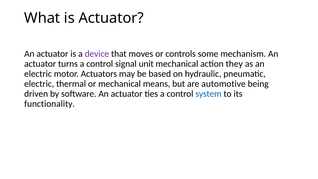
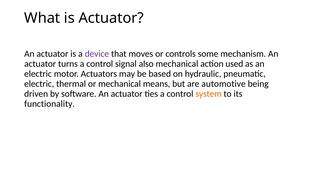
unit: unit -> also
they: they -> used
system colour: blue -> orange
